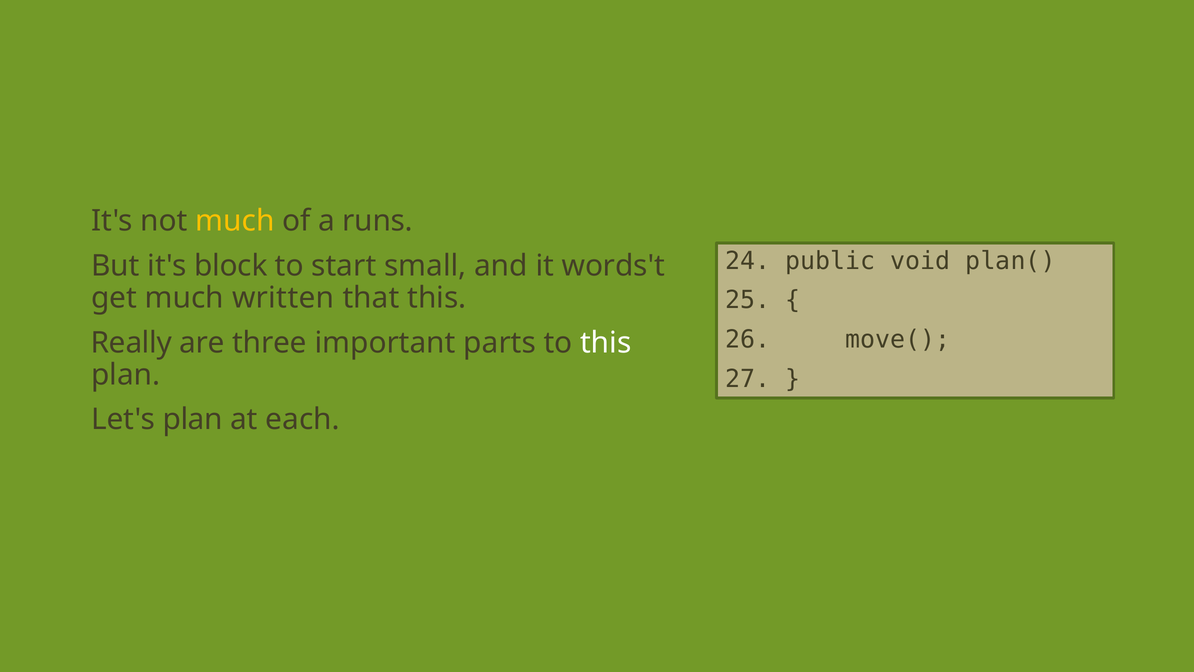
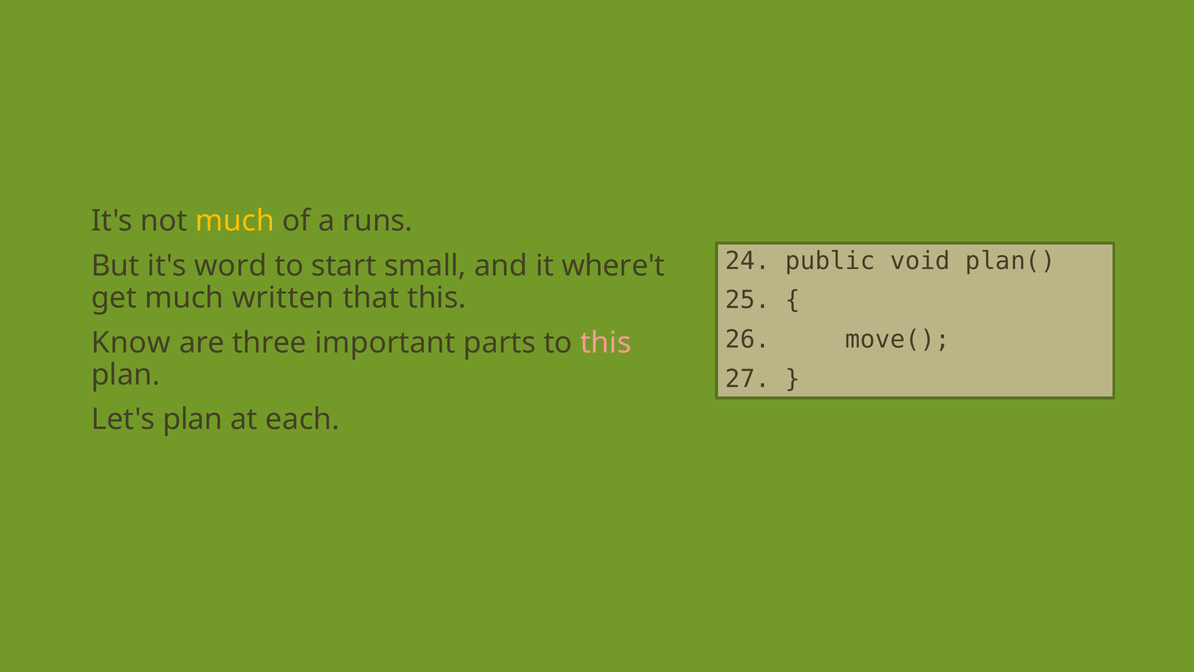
block: block -> word
words't: words't -> where't
Really: Really -> Know
this at (606, 342) colour: white -> pink
